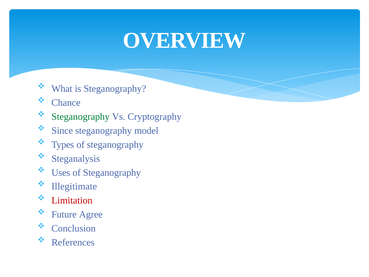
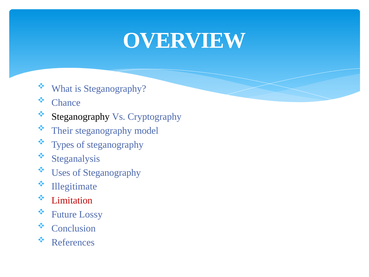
Steganography at (81, 117) colour: green -> black
Since: Since -> Their
Agree: Agree -> Lossy
